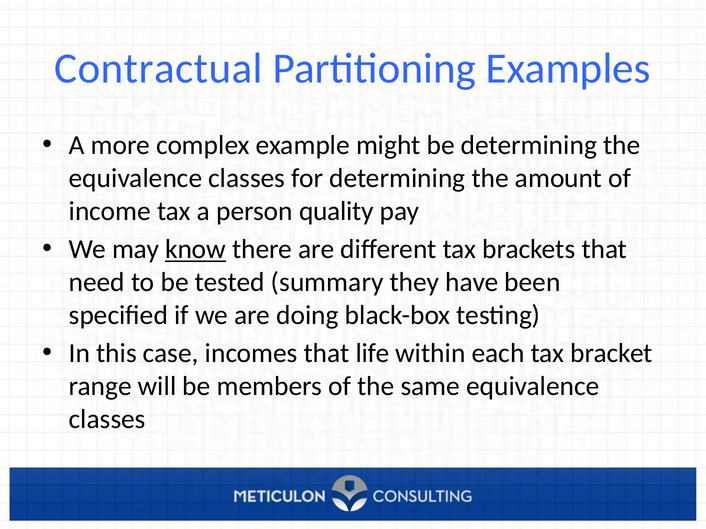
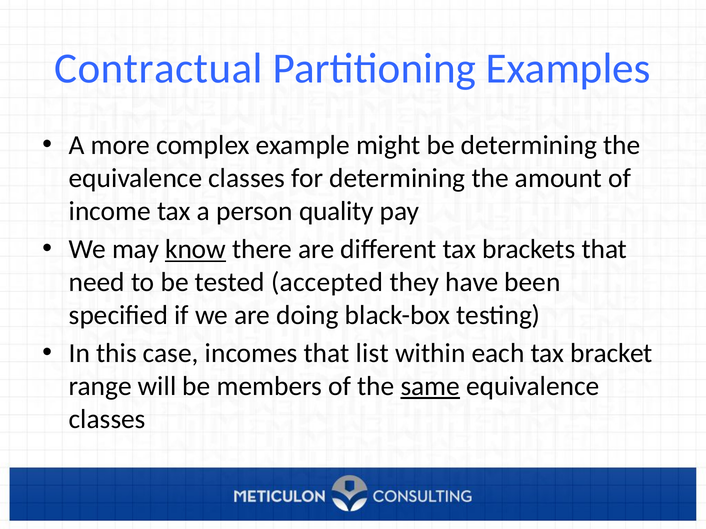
summary: summary -> accepted
life: life -> list
same underline: none -> present
